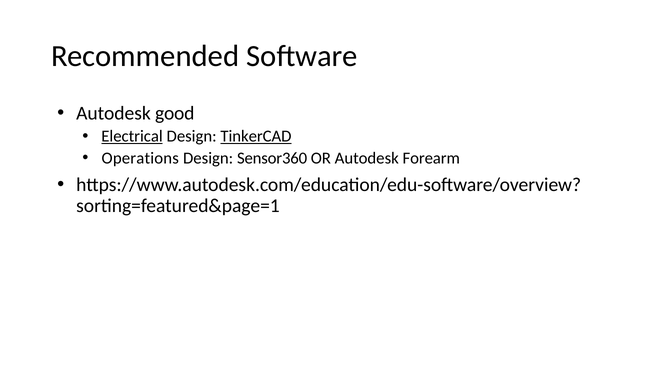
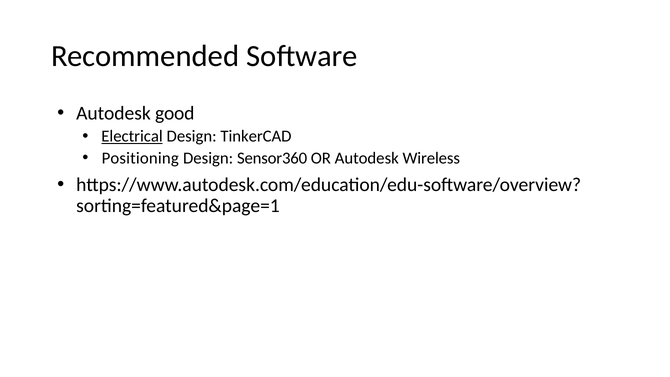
TinkerCAD underline: present -> none
Operations: Operations -> Positioning
Forearm: Forearm -> Wireless
